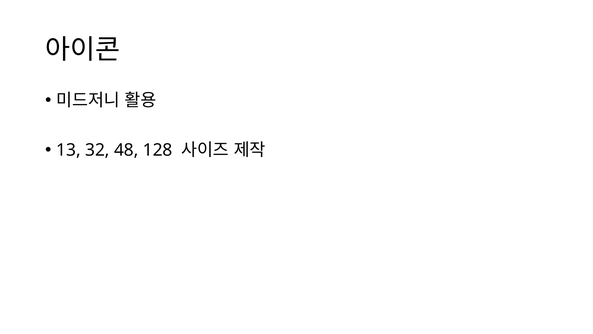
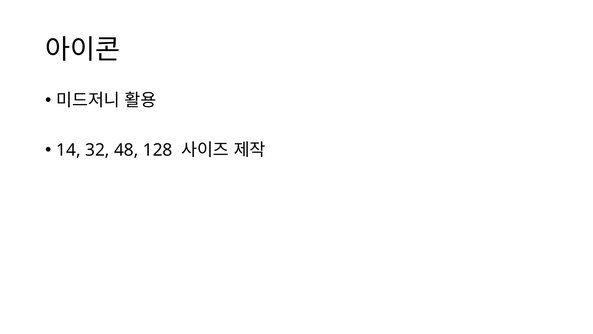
13: 13 -> 14
